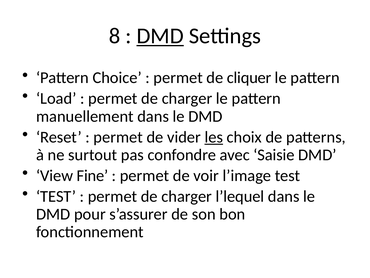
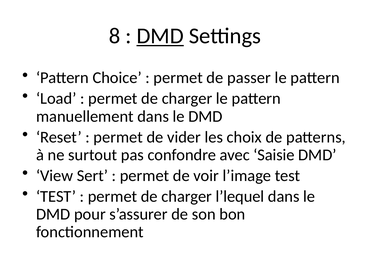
cliquer: cliquer -> passer
les underline: present -> none
Fine: Fine -> Sert
